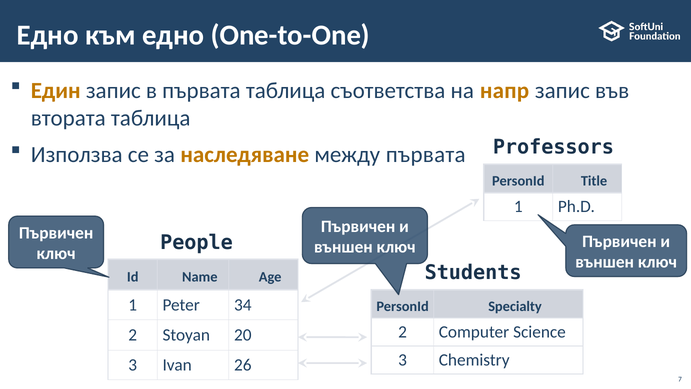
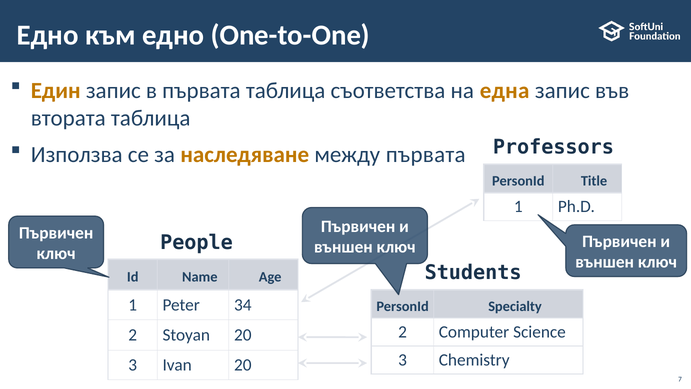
напр: напр -> една
Ivan 26: 26 -> 20
